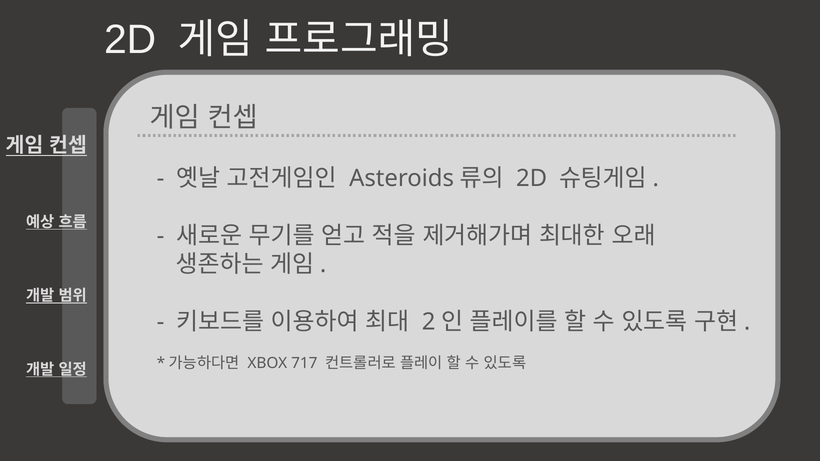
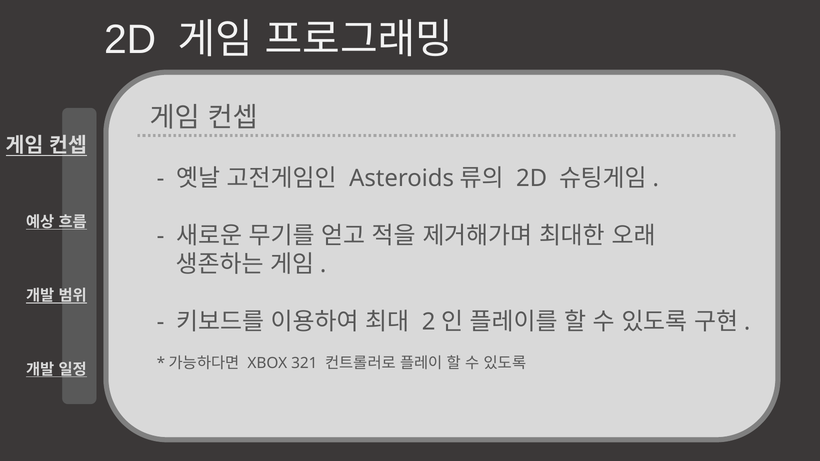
717: 717 -> 321
